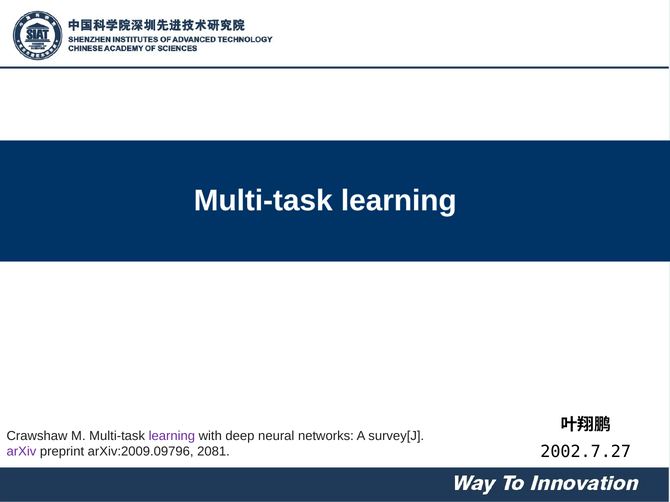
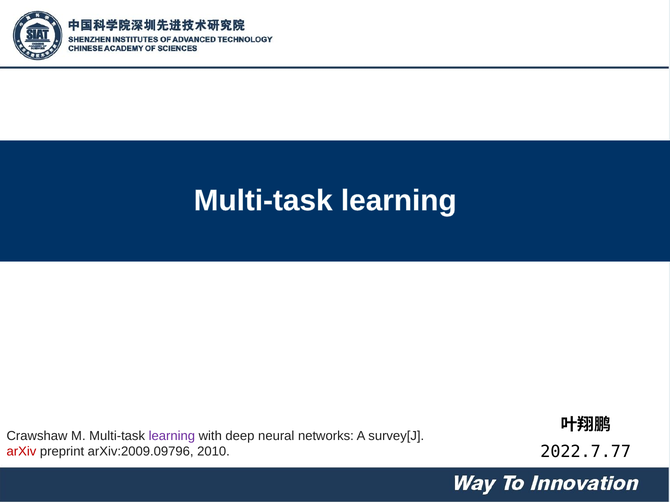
2002.7.27: 2002.7.27 -> 2022.7.77
arXiv colour: purple -> red
2081: 2081 -> 2010
